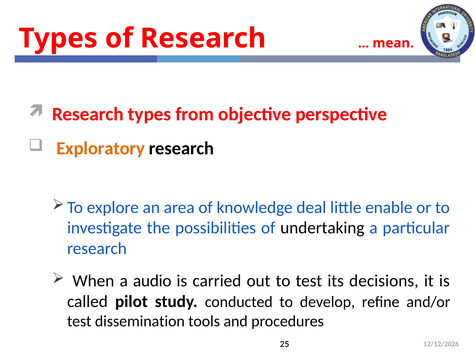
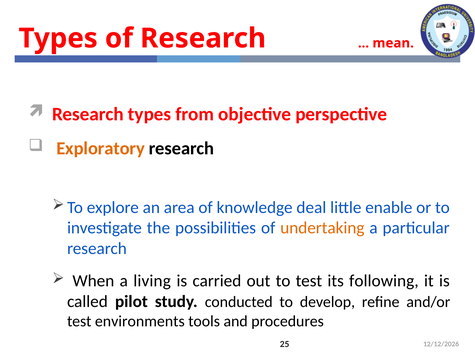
undertaking colour: black -> orange
audio: audio -> living
decisions: decisions -> following
dissemination: dissemination -> environments
